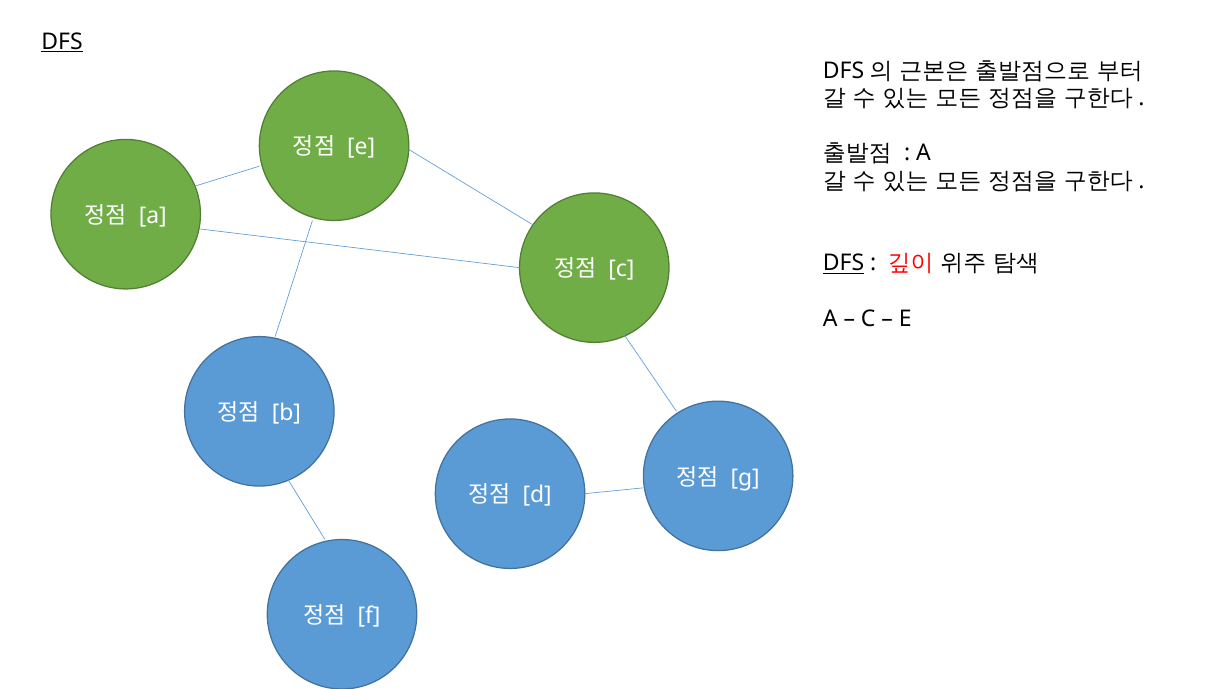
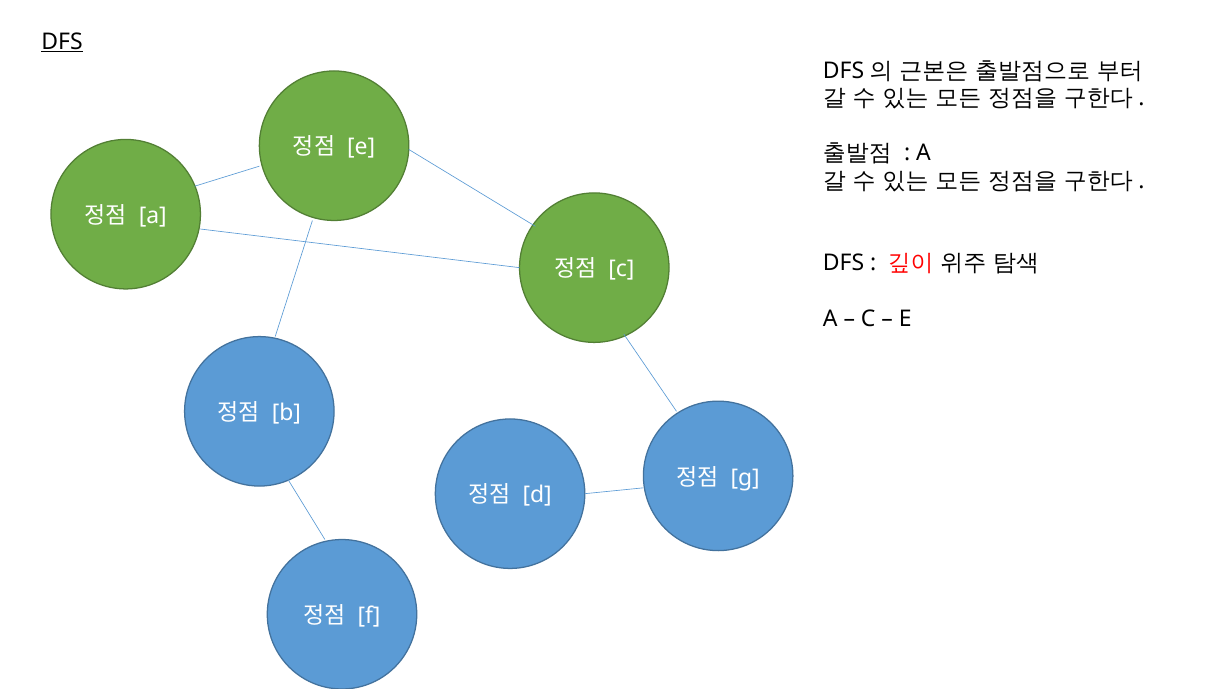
DFS at (844, 263) underline: present -> none
